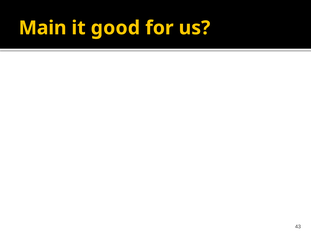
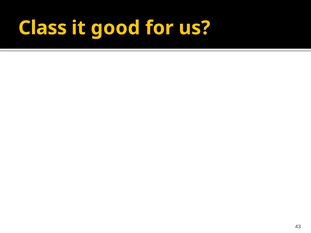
Main: Main -> Class
